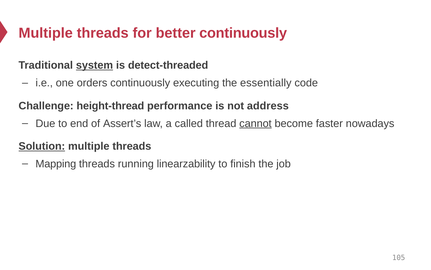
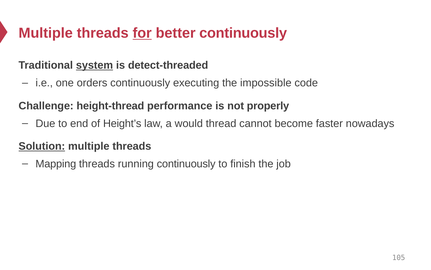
for underline: none -> present
essentially: essentially -> impossible
address: address -> properly
Assert’s: Assert’s -> Height’s
called: called -> would
cannot underline: present -> none
running linearzability: linearzability -> continuously
